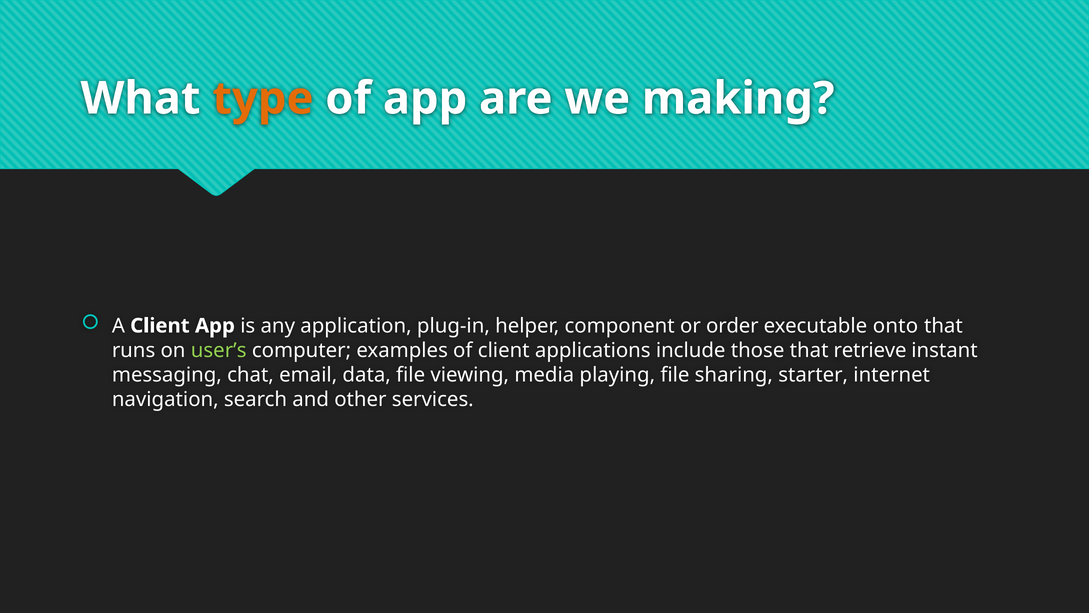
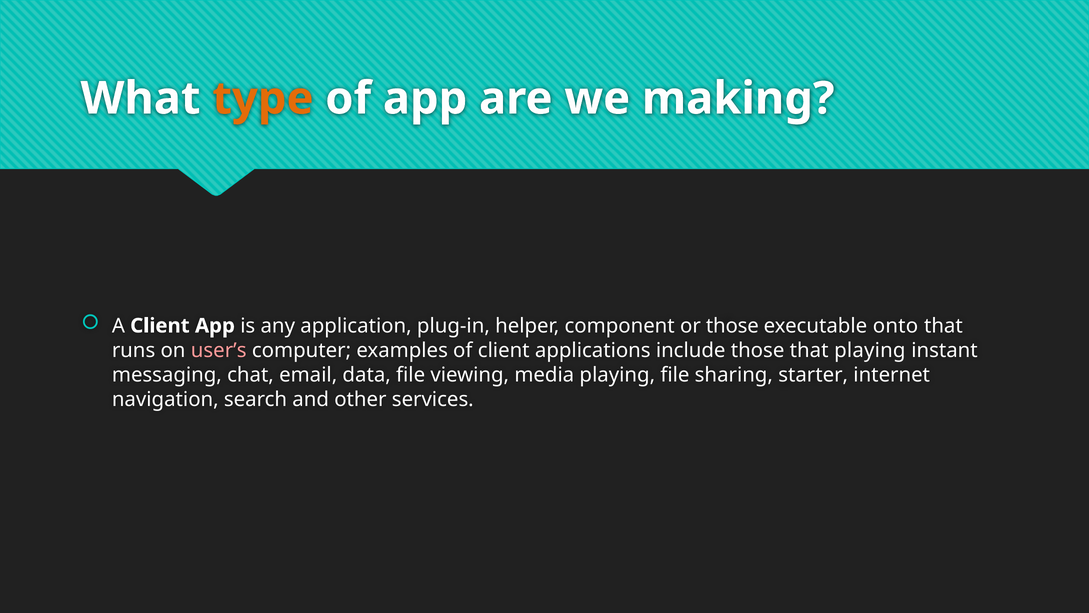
or order: order -> those
user’s colour: light green -> pink
that retrieve: retrieve -> playing
